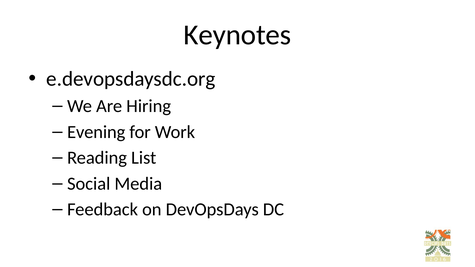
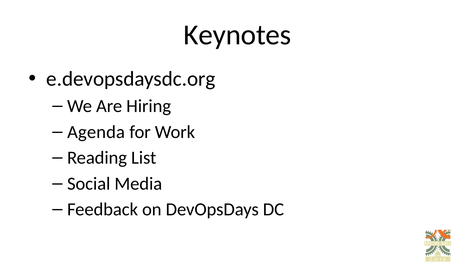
Evening: Evening -> Agenda
